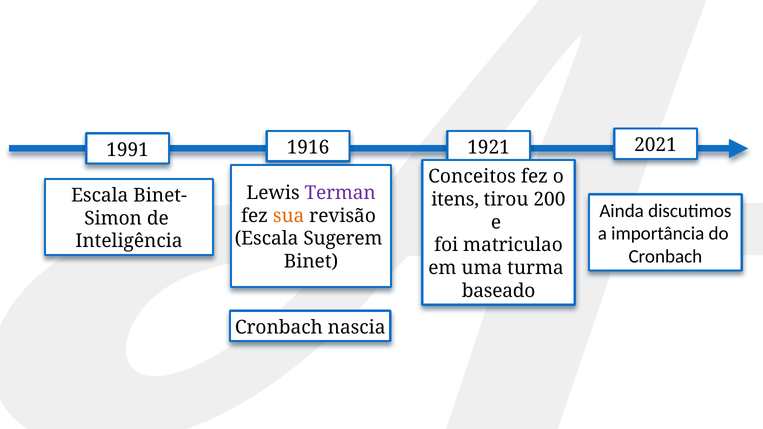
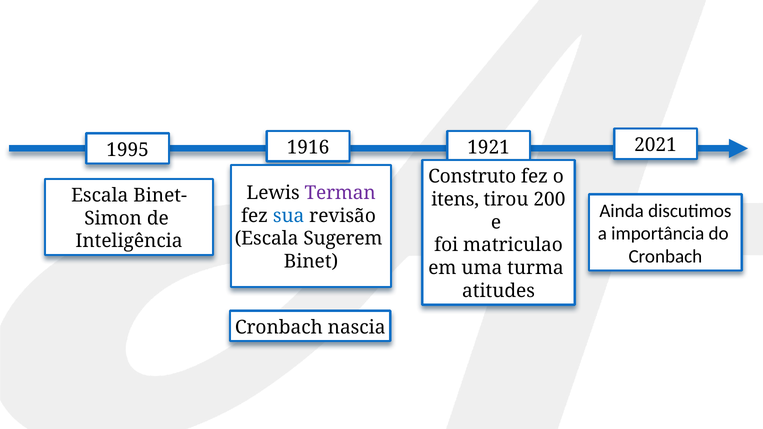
1991: 1991 -> 1995
Conceitos: Conceitos -> Construto
sua colour: orange -> blue
baseado: baseado -> atitudes
